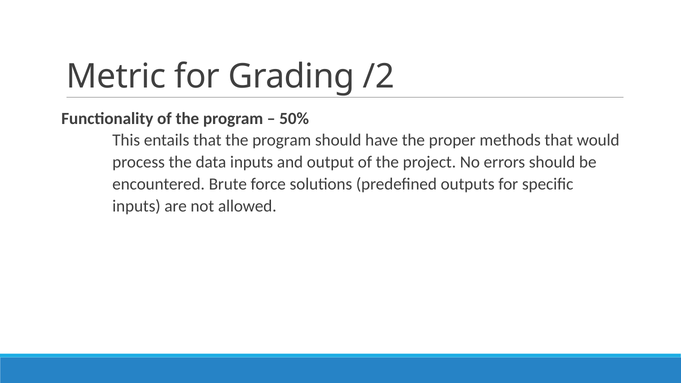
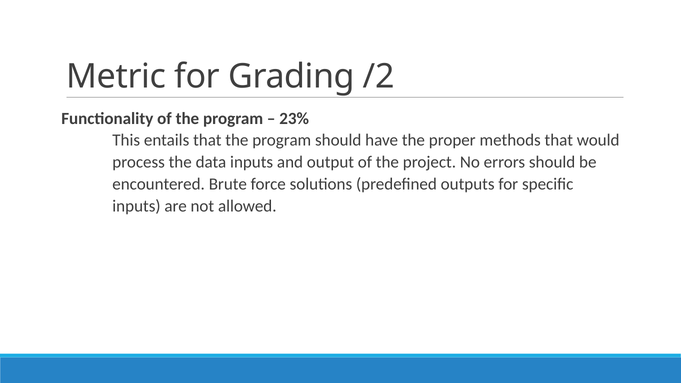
50%: 50% -> 23%
